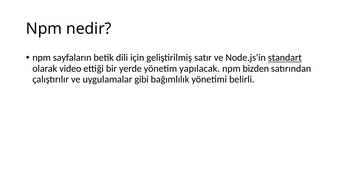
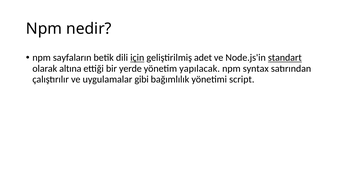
için underline: none -> present
satır: satır -> adet
video: video -> altına
bizden: bizden -> syntax
belirli: belirli -> script
